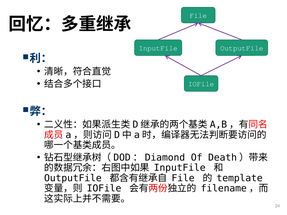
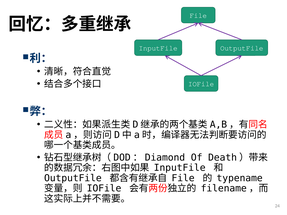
template: template -> typename
